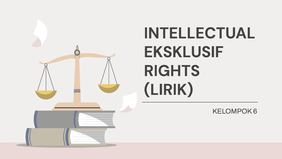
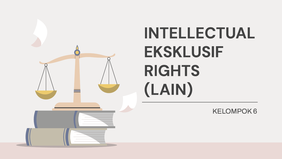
LIRIK: LIRIK -> LAIN
